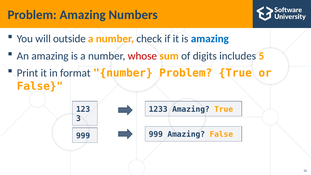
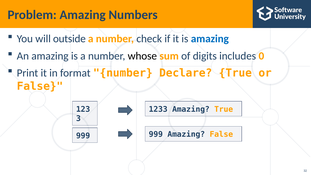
whose colour: red -> black
5: 5 -> 0
number Problem: Problem -> Declare
